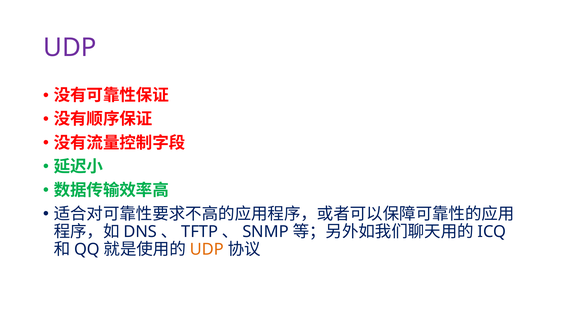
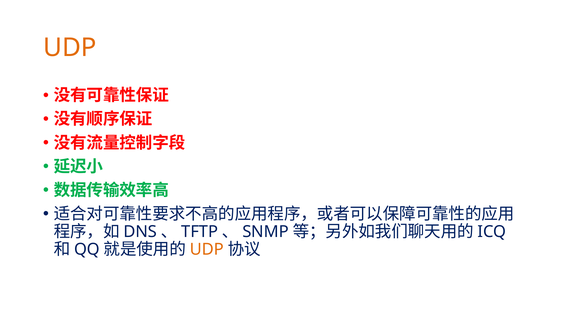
UDP at (70, 47) colour: purple -> orange
